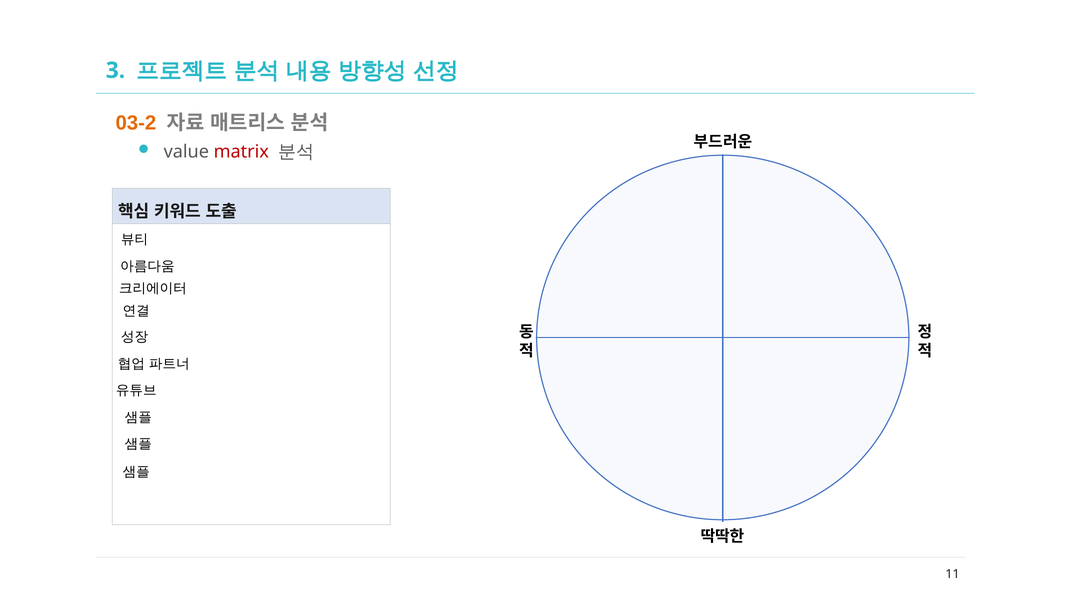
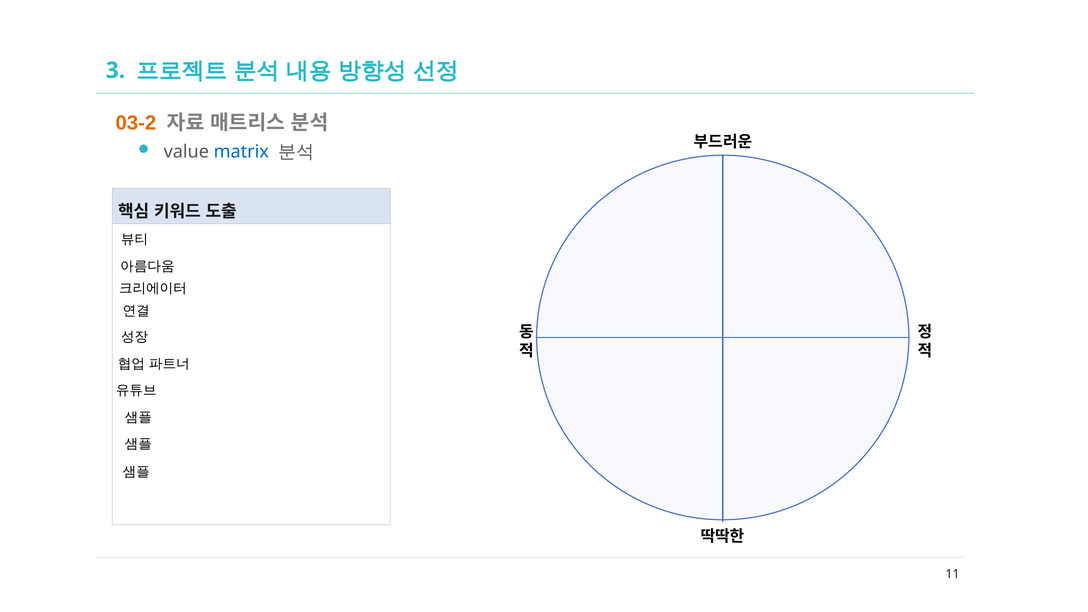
matrix colour: red -> blue
